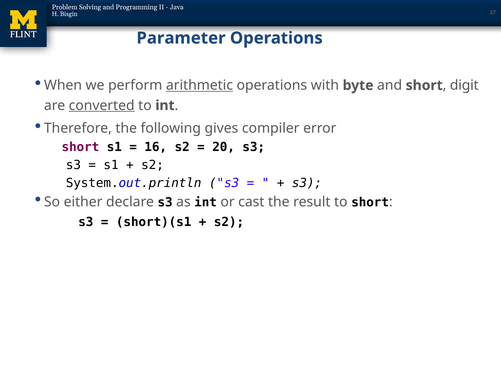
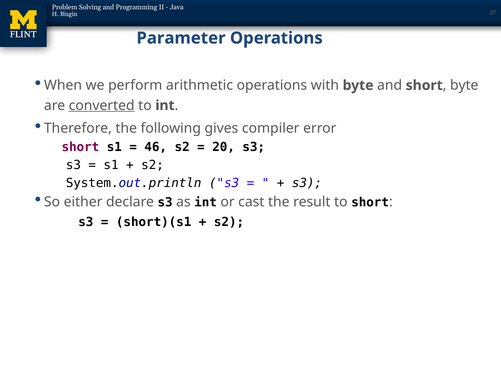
arithmetic underline: present -> none
digit at (464, 85): digit -> byte
16: 16 -> 46
